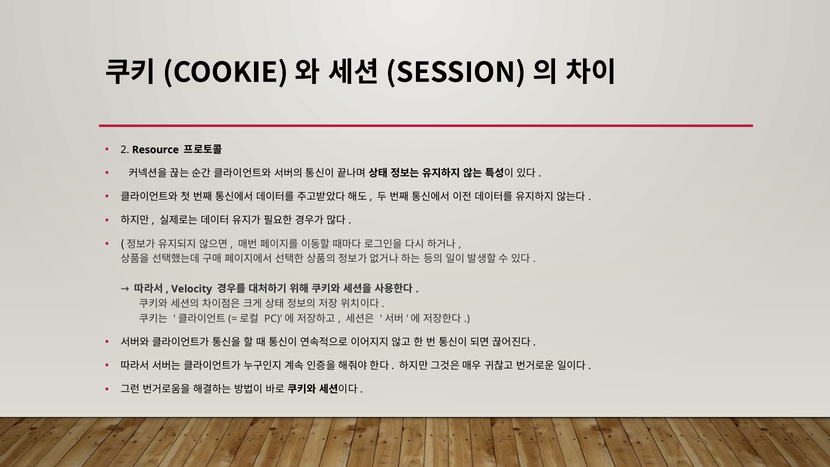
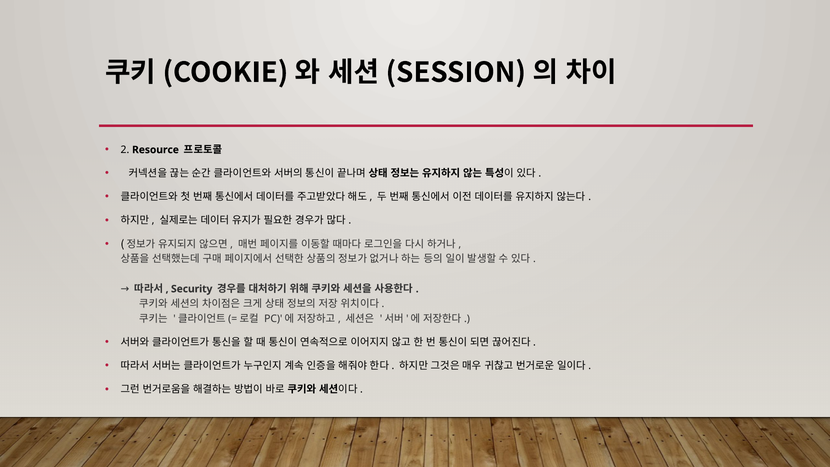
Velocity: Velocity -> Security
